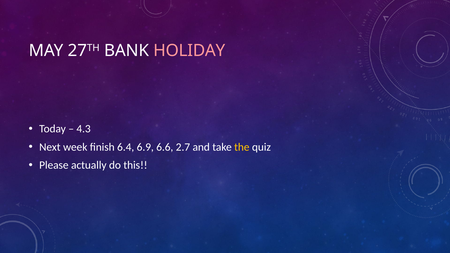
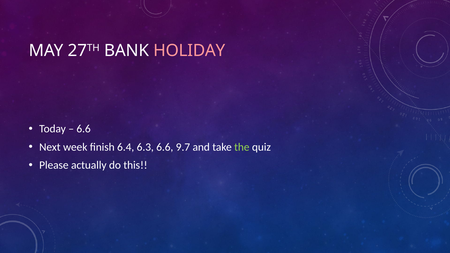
4.3 at (84, 129): 4.3 -> 6.6
6.9: 6.9 -> 6.3
2.7: 2.7 -> 9.7
the colour: yellow -> light green
